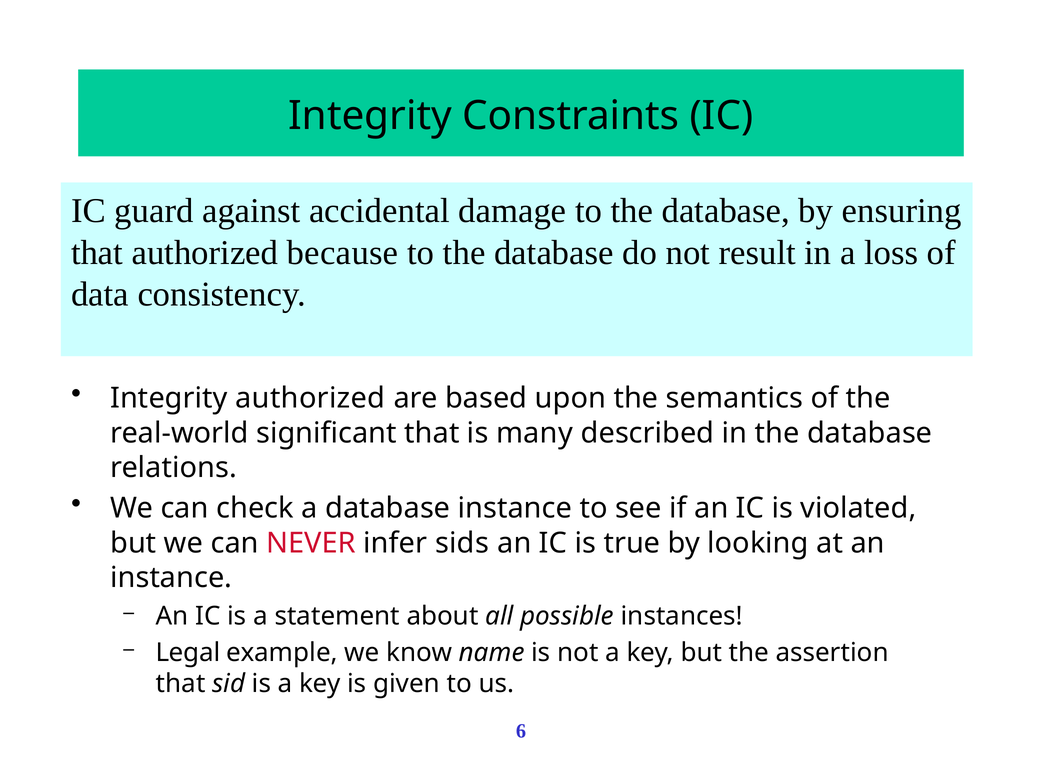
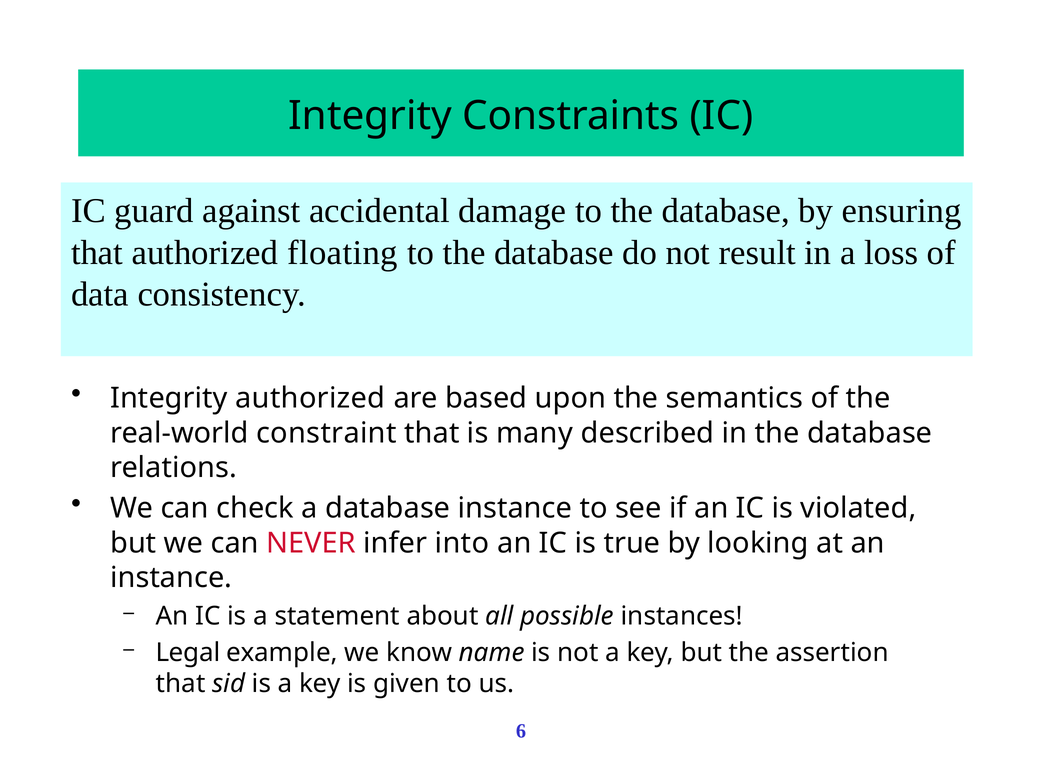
because: because -> floating
significant: significant -> constraint
sids: sids -> into
